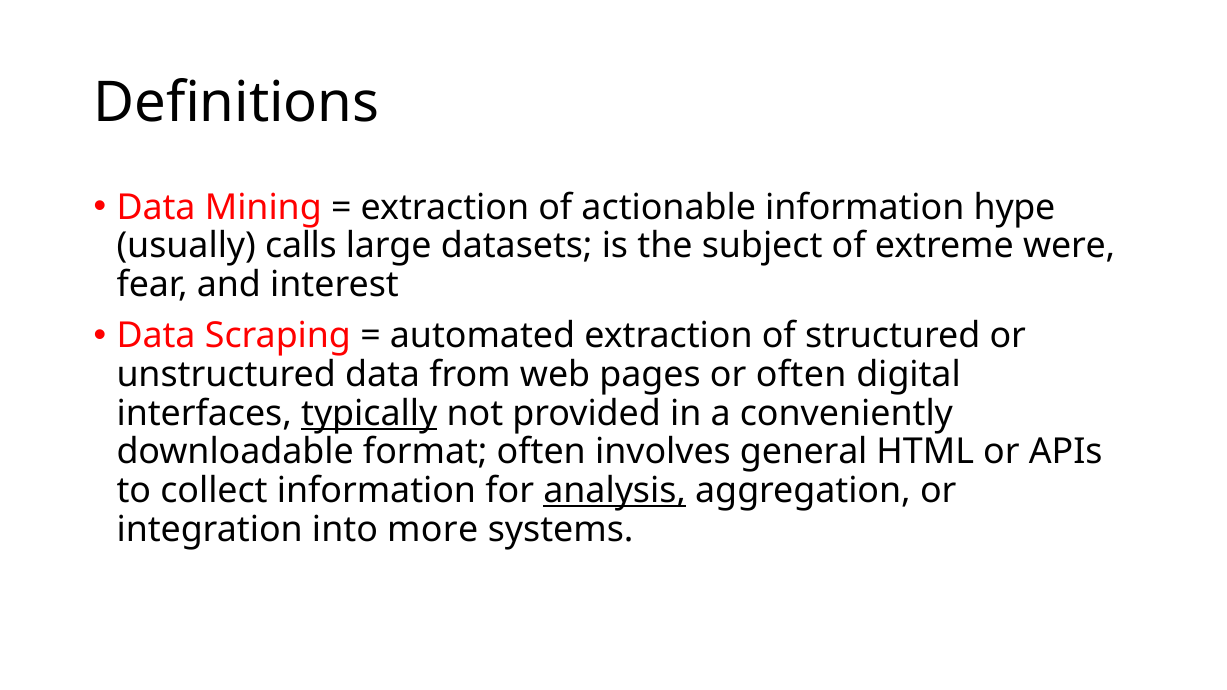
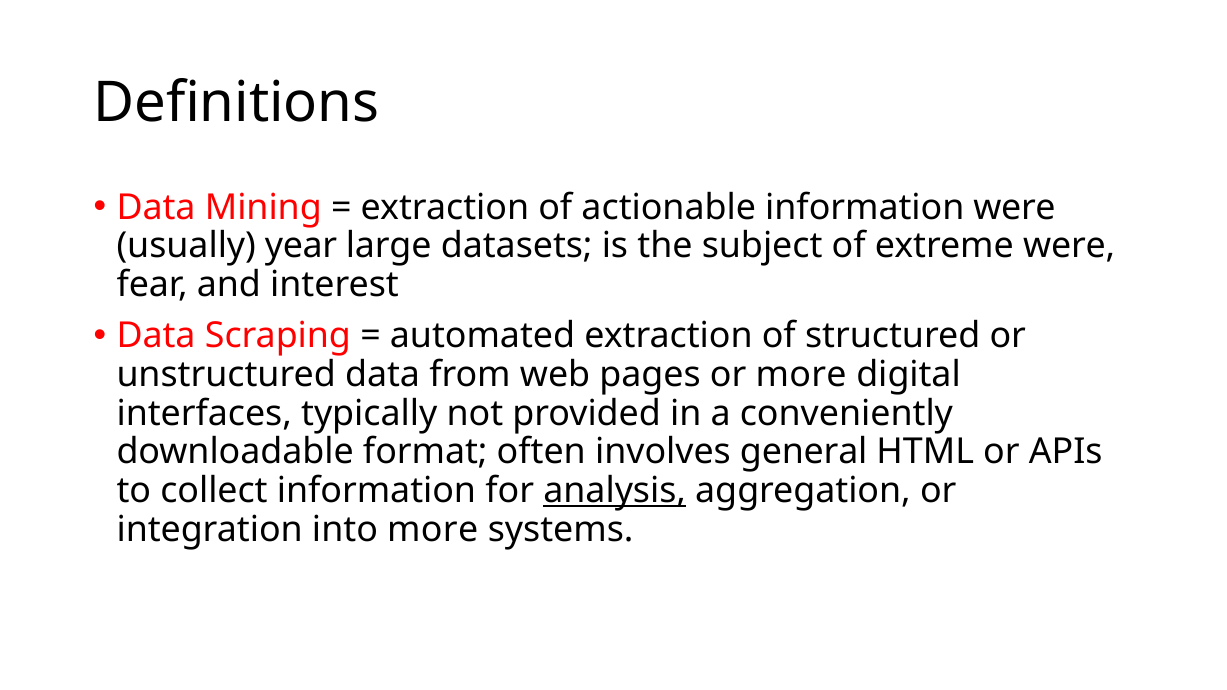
information hype: hype -> were
calls: calls -> year
or often: often -> more
typically underline: present -> none
